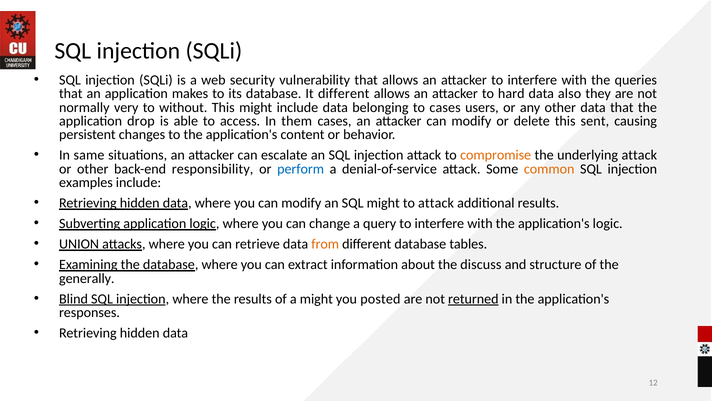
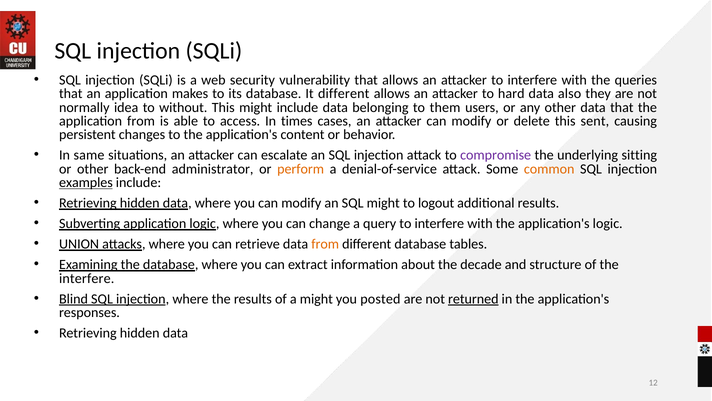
very: very -> idea
to cases: cases -> them
application drop: drop -> from
them: them -> times
compromise colour: orange -> purple
underlying attack: attack -> sitting
responsibility: responsibility -> administrator
perform colour: blue -> orange
examples underline: none -> present
to attack: attack -> logout
discuss: discuss -> decade
generally at (87, 278): generally -> interfere
